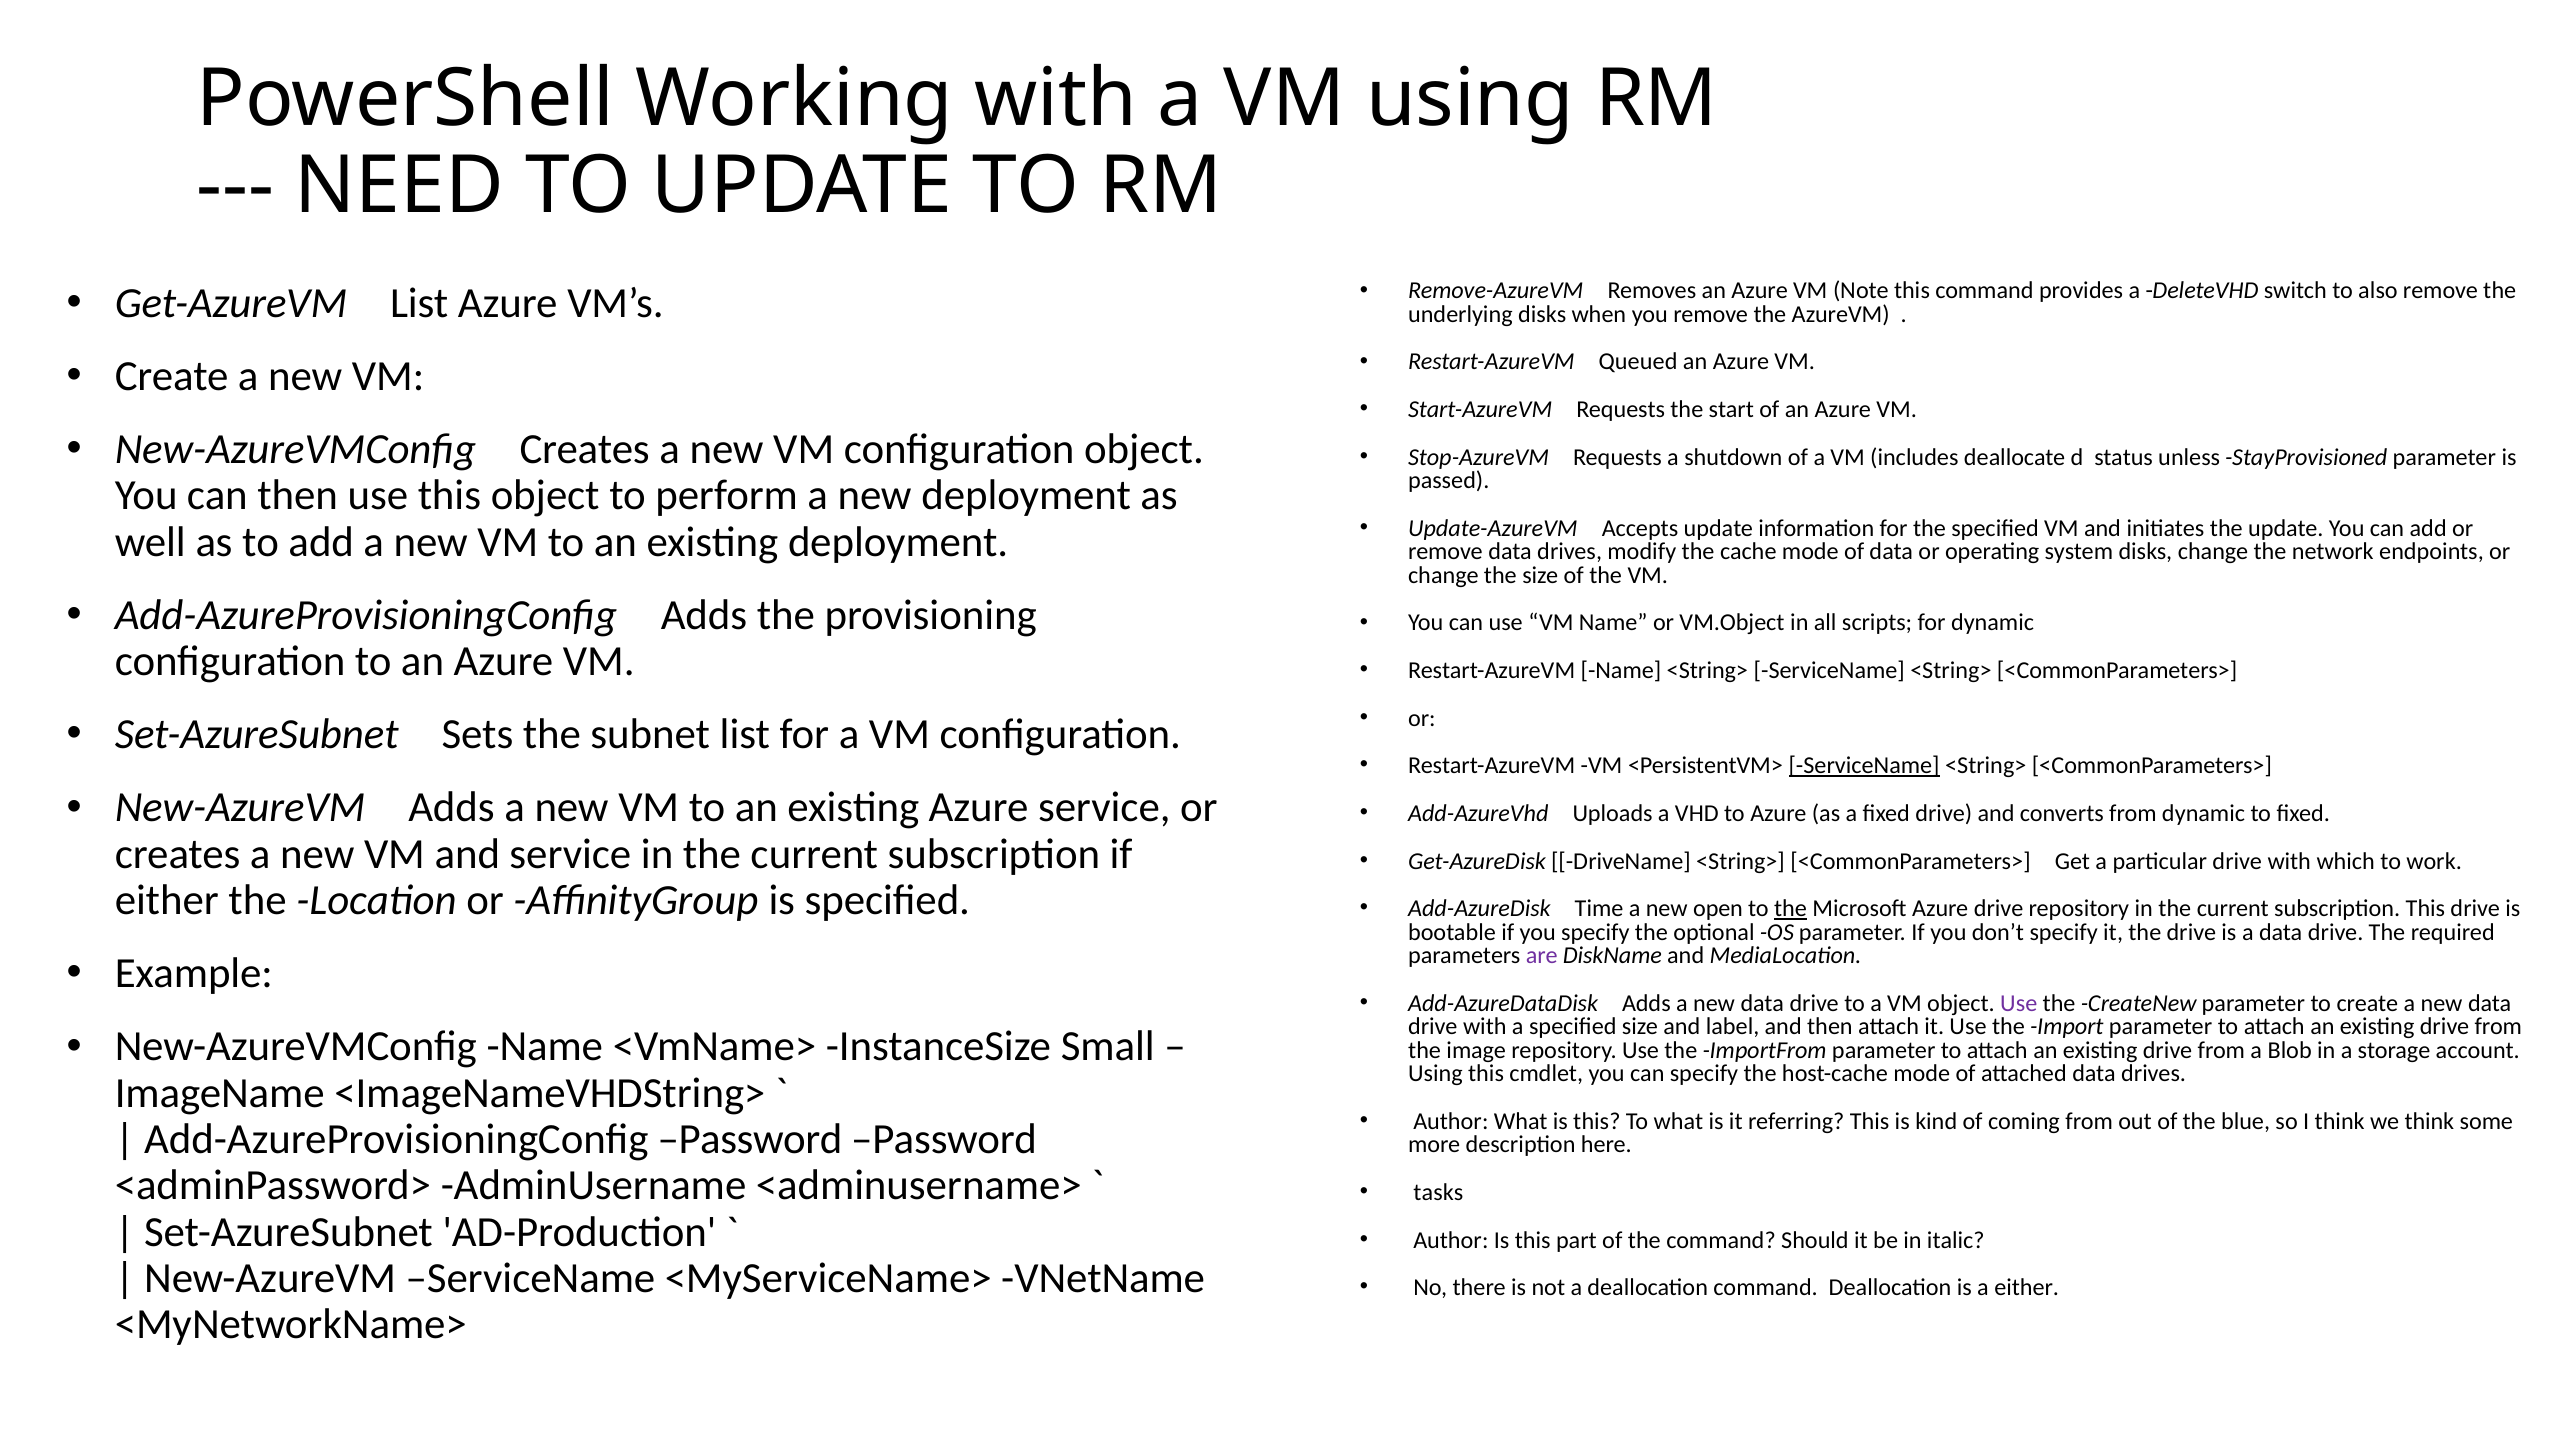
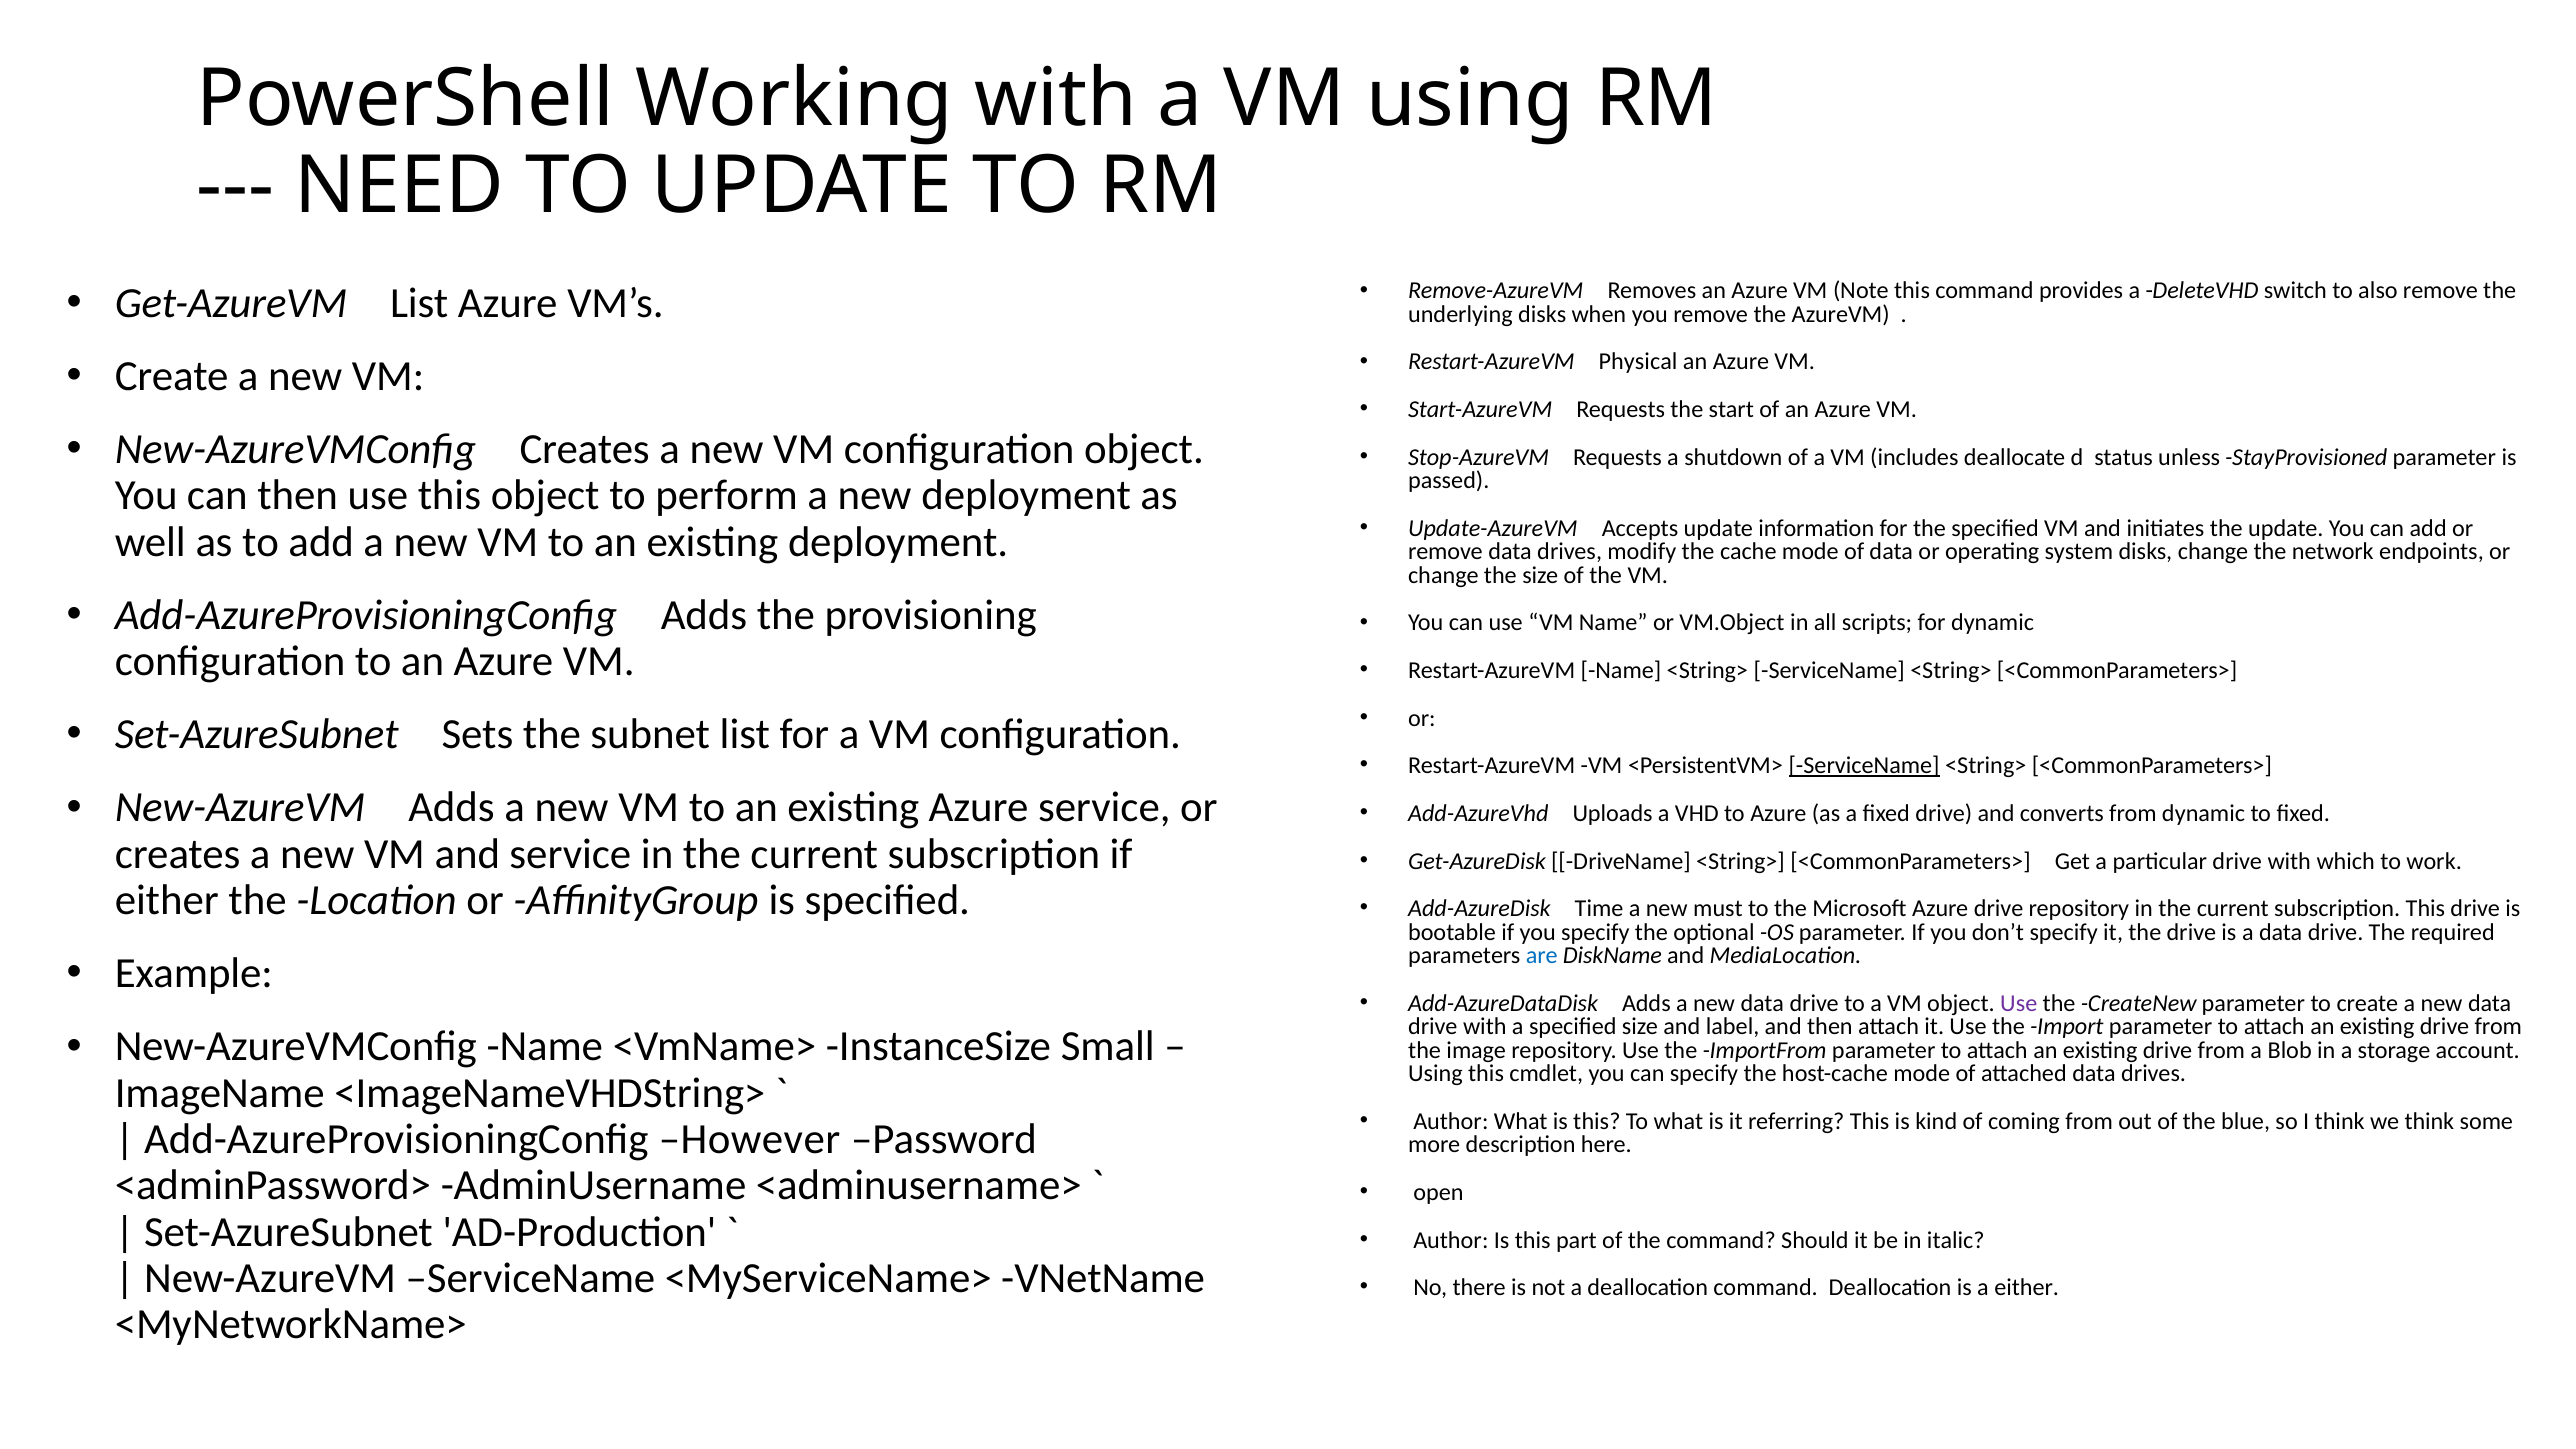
Queued: Queued -> Physical
open: open -> must
the at (1790, 909) underline: present -> none
are colour: purple -> blue
Add-AzureProvisioningConfig Password: Password -> However
tasks: tasks -> open
